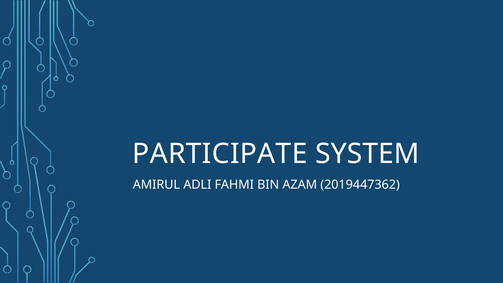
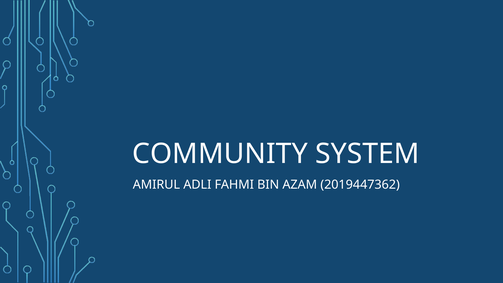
PARTICIPATE: PARTICIPATE -> COMMUNITY
